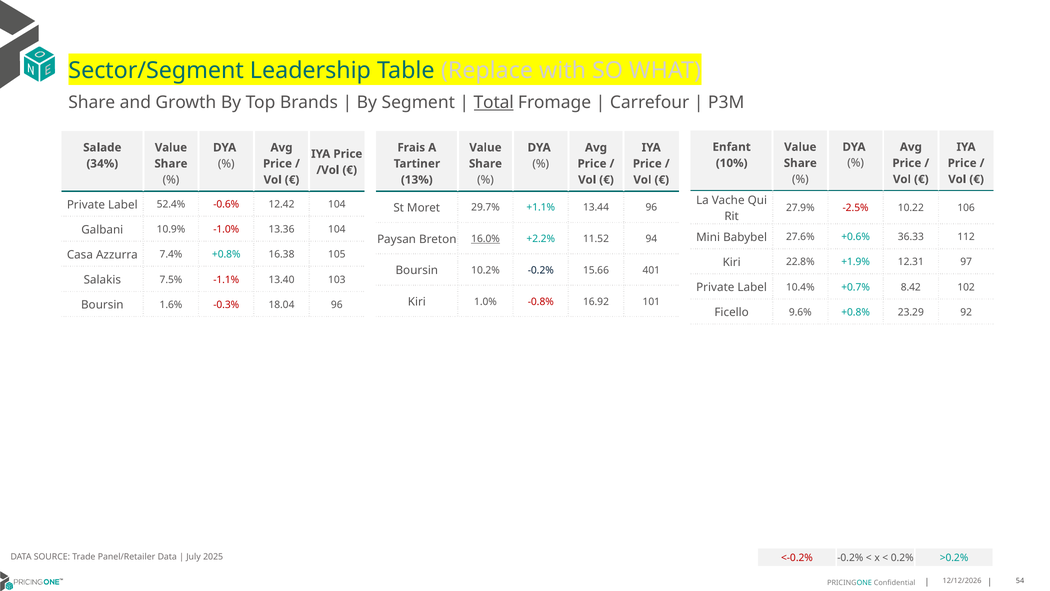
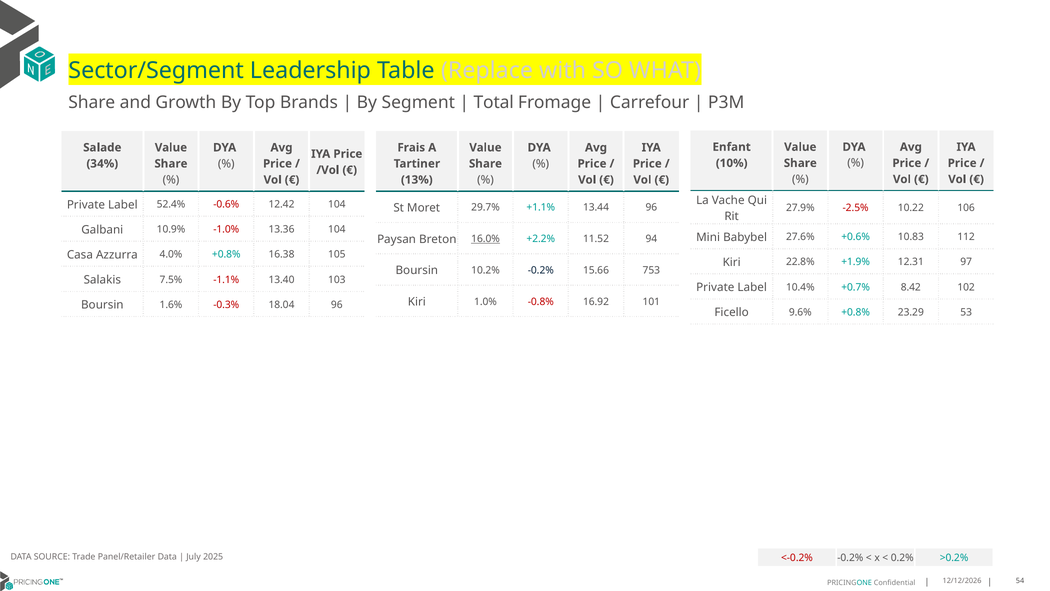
Total underline: present -> none
36.33: 36.33 -> 10.83
7.4%: 7.4% -> 4.0%
401: 401 -> 753
92: 92 -> 53
